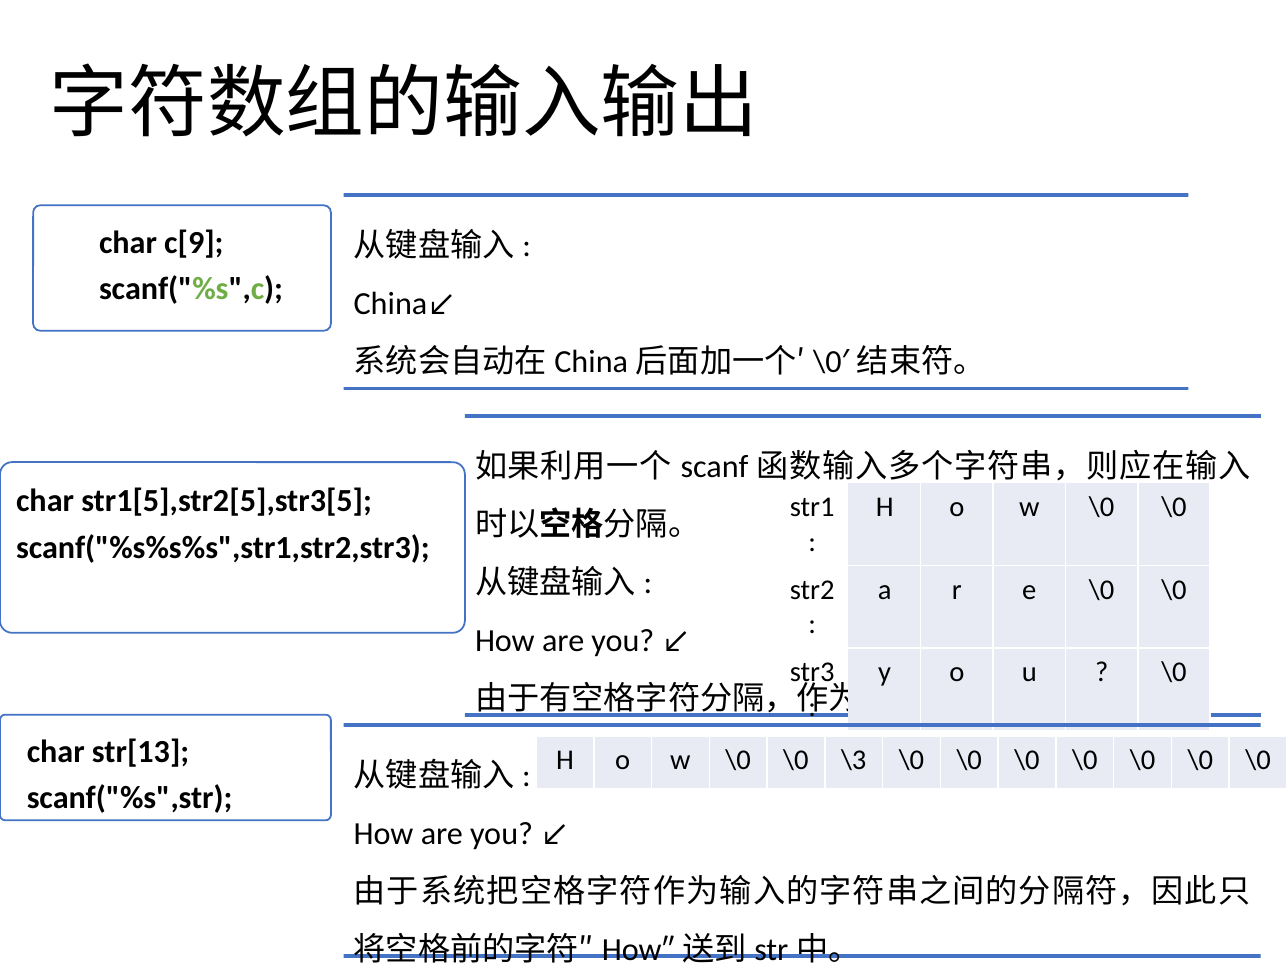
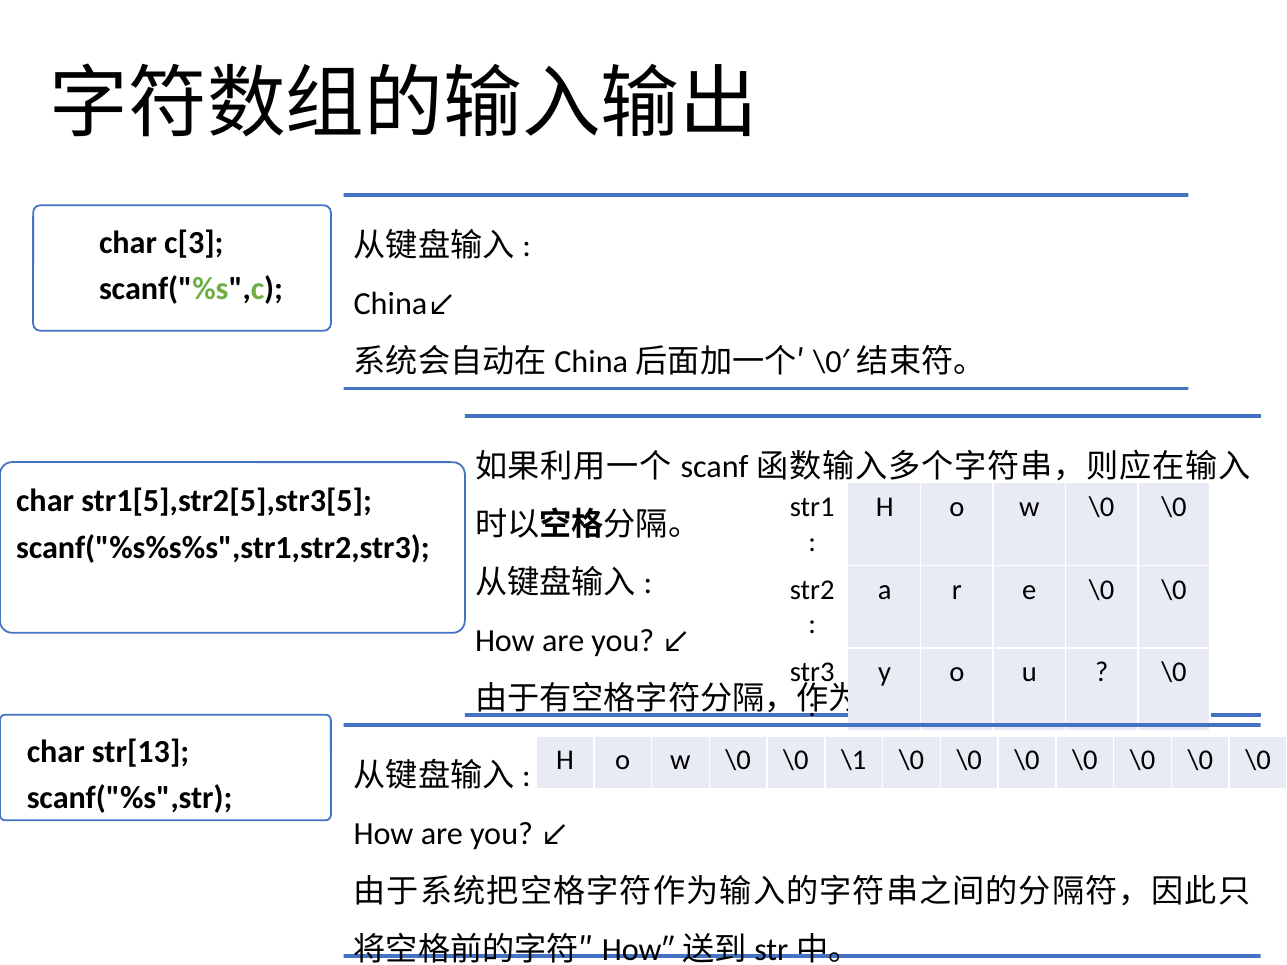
c[9: c[9 -> c[3
\3: \3 -> \1
